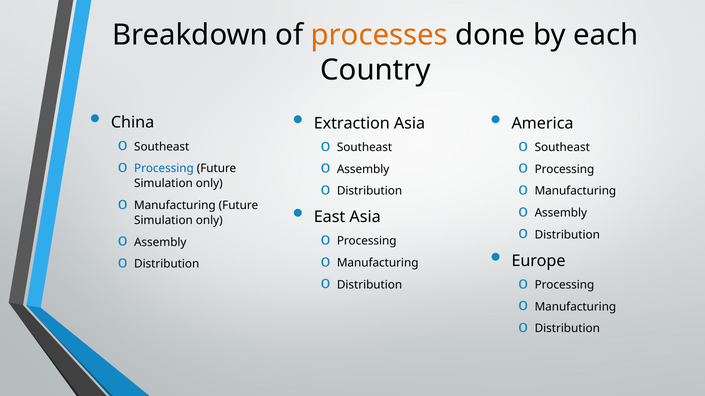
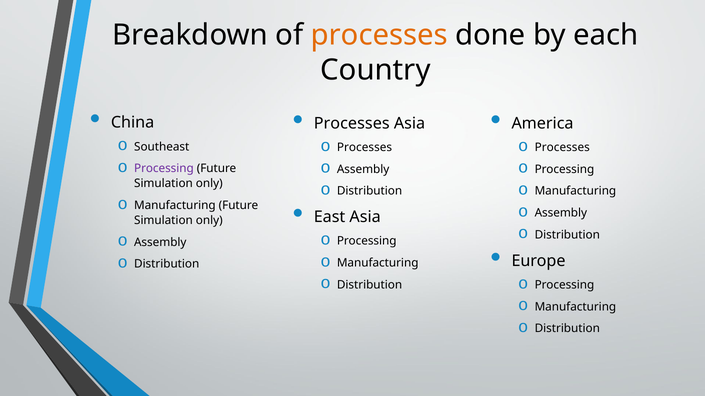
Extraction at (352, 123): Extraction -> Processes
Southeast at (365, 148): Southeast -> Processes
Southeast at (562, 148): Southeast -> Processes
Processing at (164, 169) colour: blue -> purple
